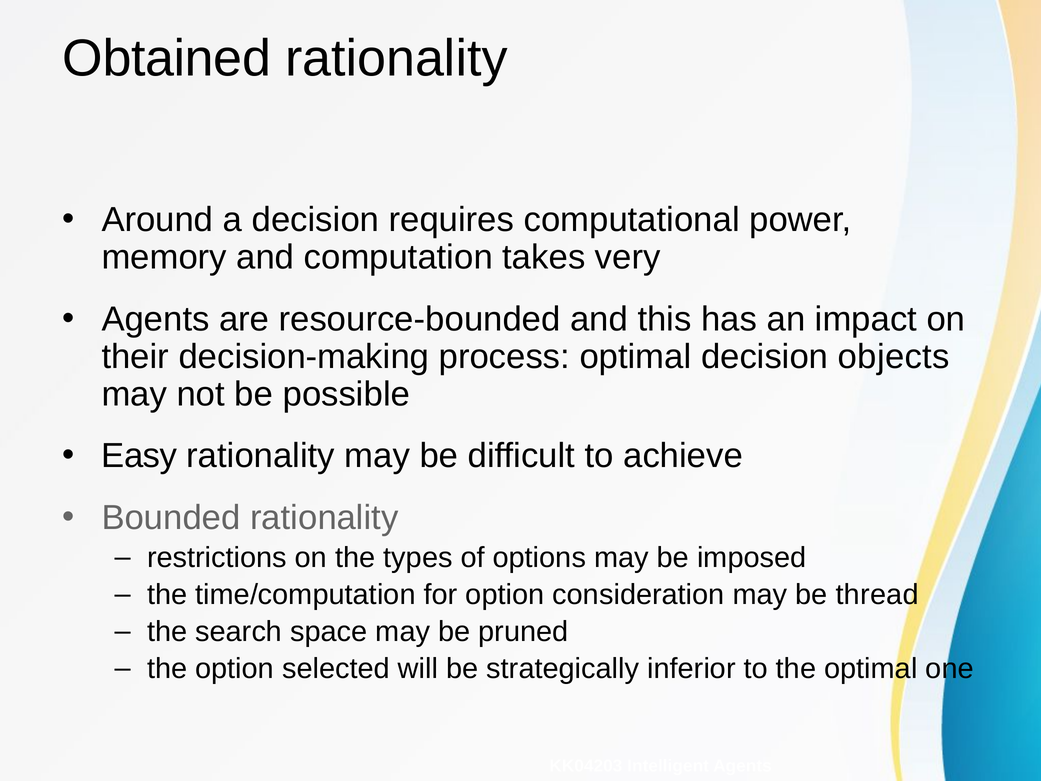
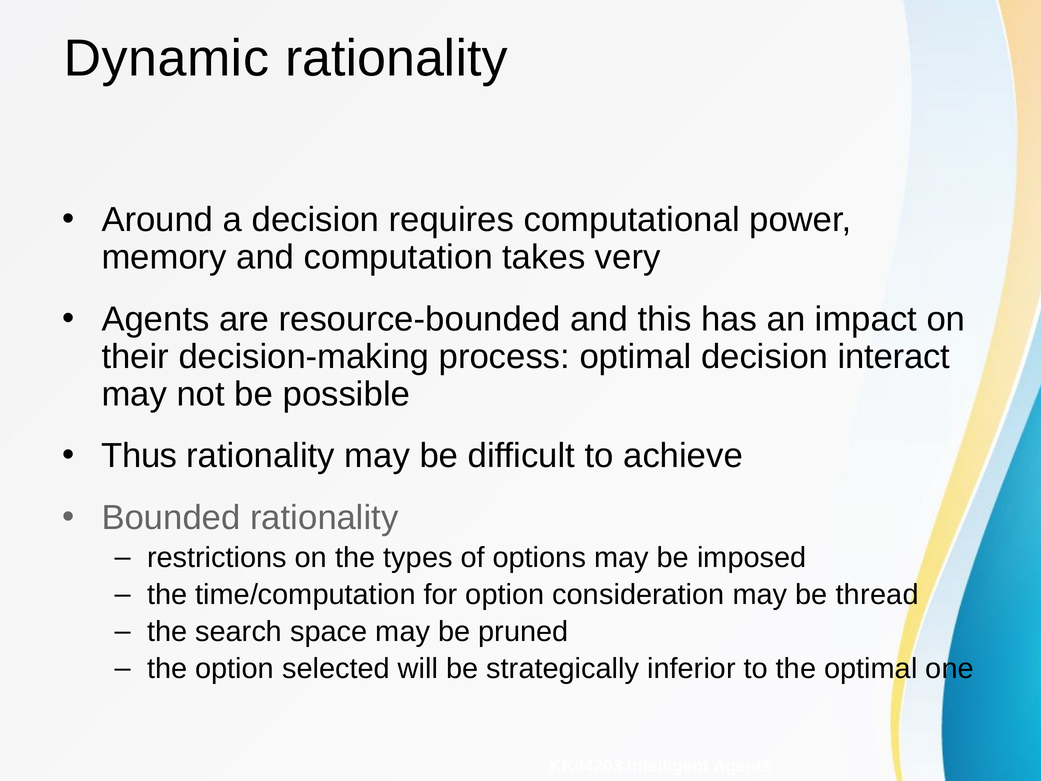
Obtained: Obtained -> Dynamic
objects: objects -> interact
Easy: Easy -> Thus
